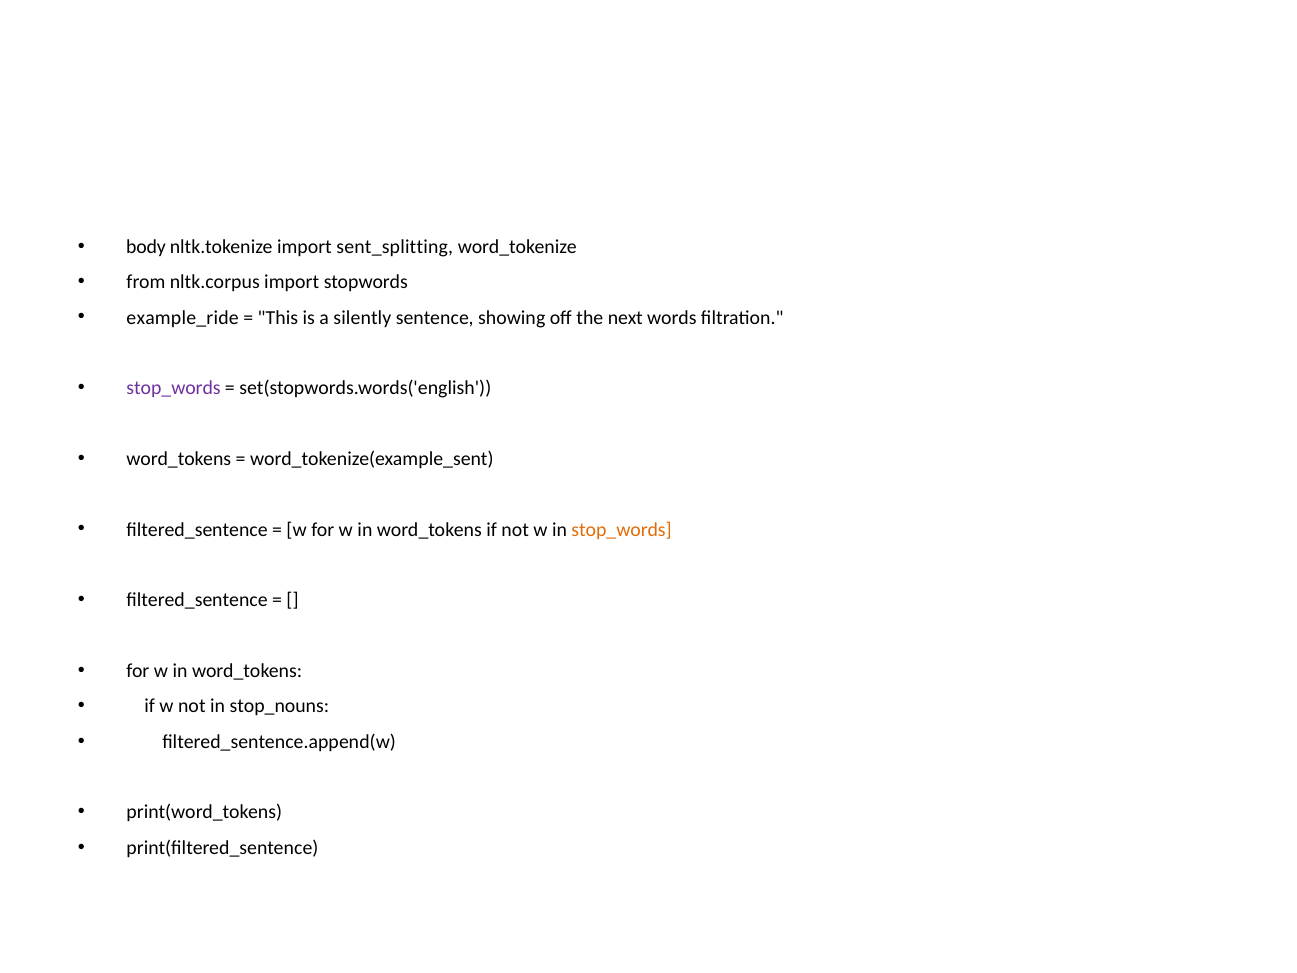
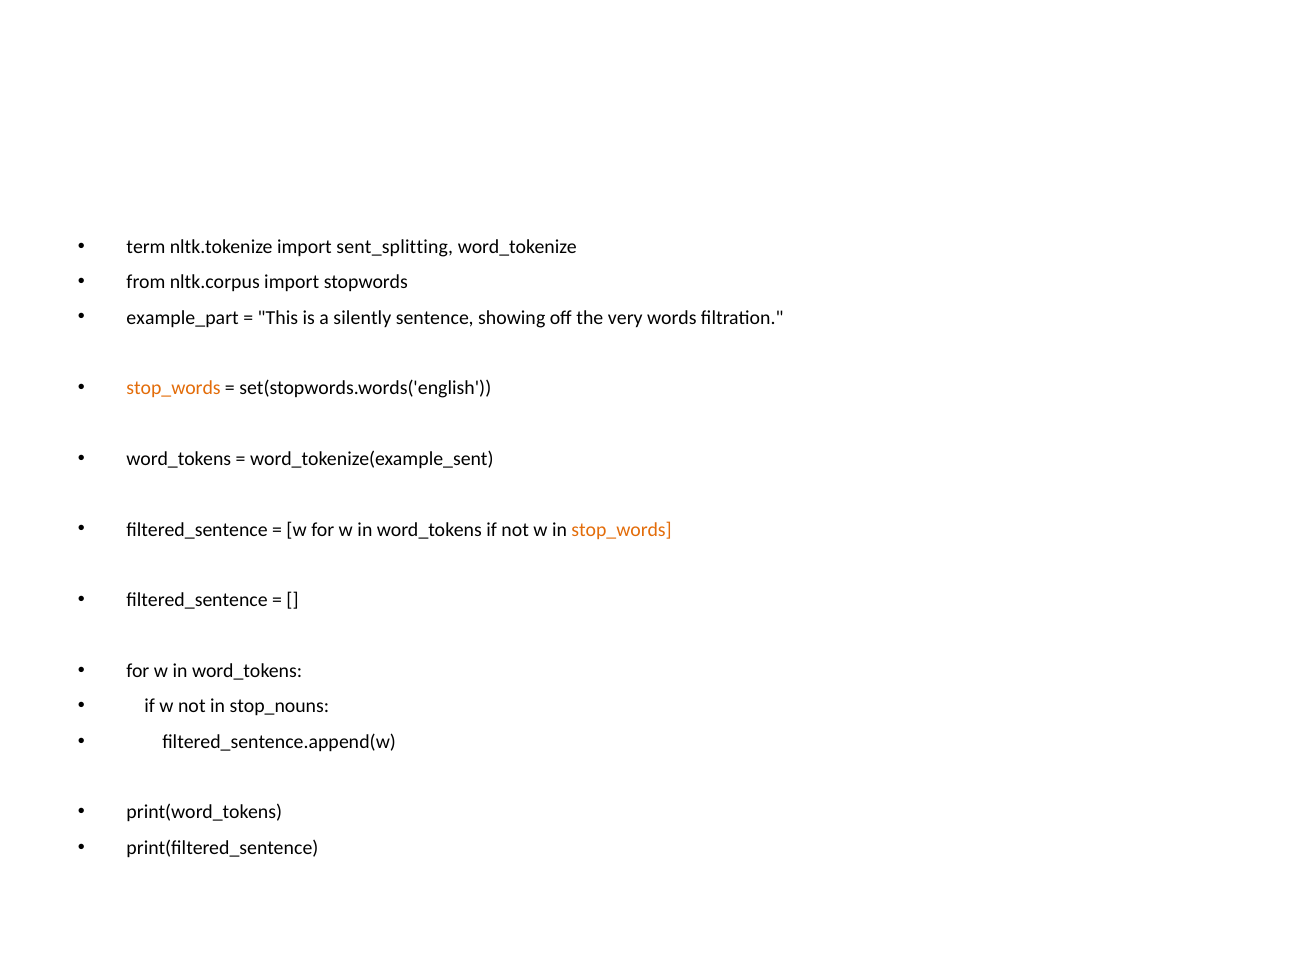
body: body -> term
example_ride: example_ride -> example_part
next: next -> very
stop_words at (174, 388) colour: purple -> orange
